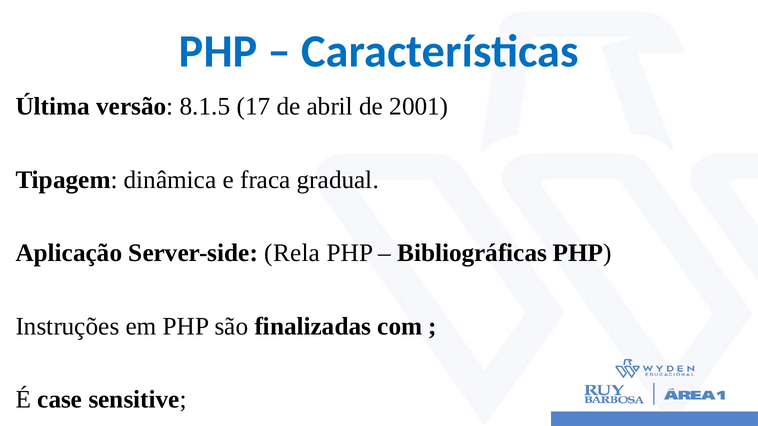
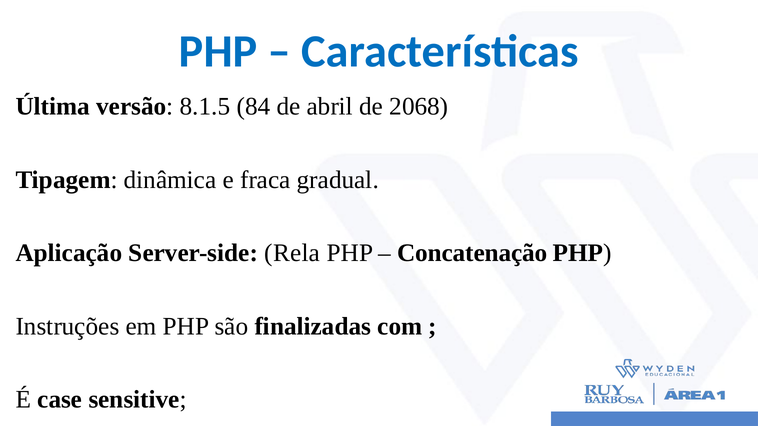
17: 17 -> 84
2001: 2001 -> 2068
Bibliográficas: Bibliográficas -> Concatenação
